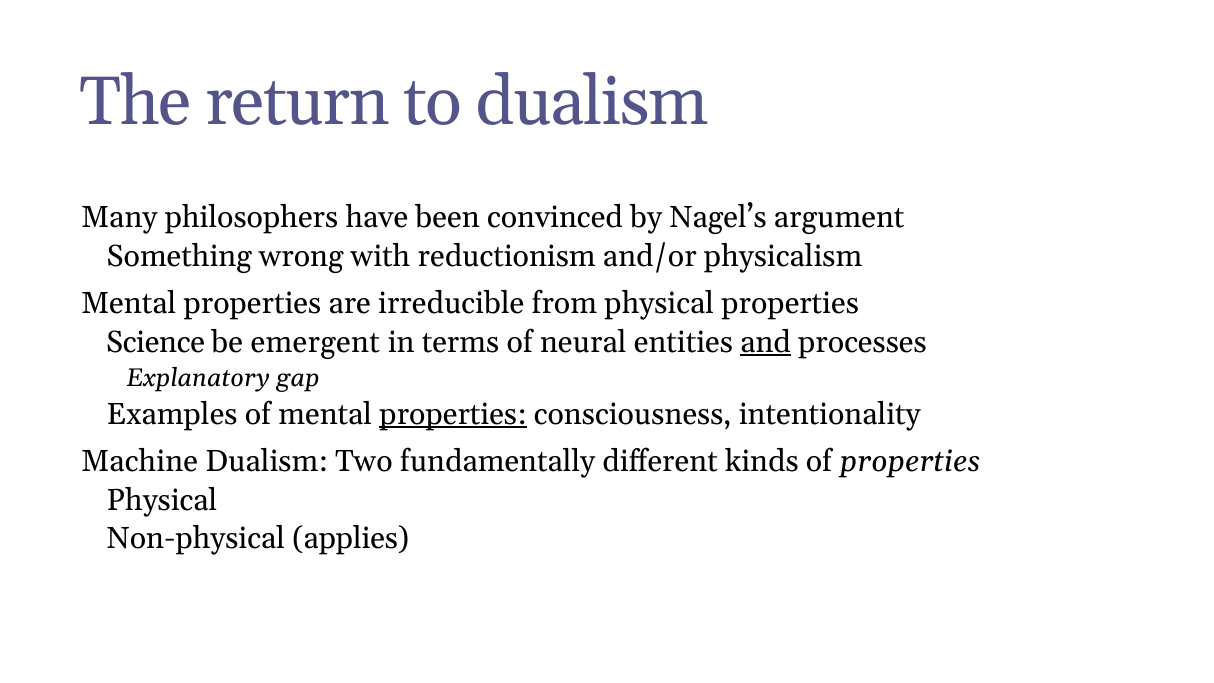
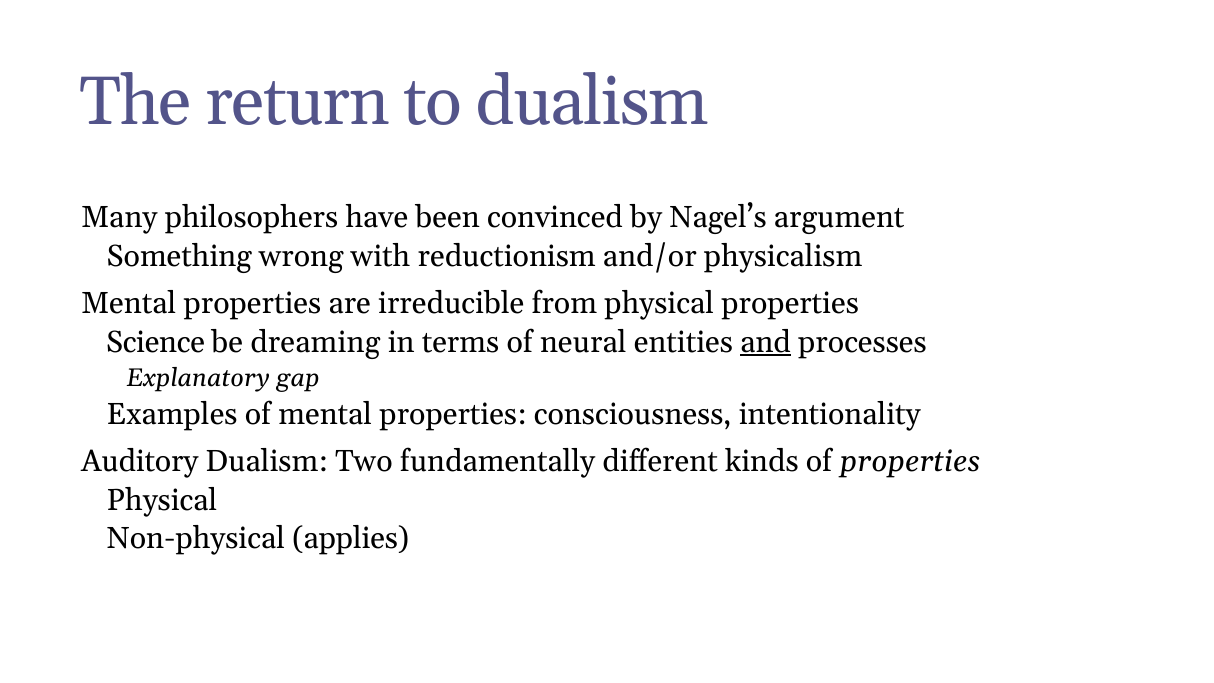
emergent: emergent -> dreaming
properties at (453, 414) underline: present -> none
Machine: Machine -> Auditory
